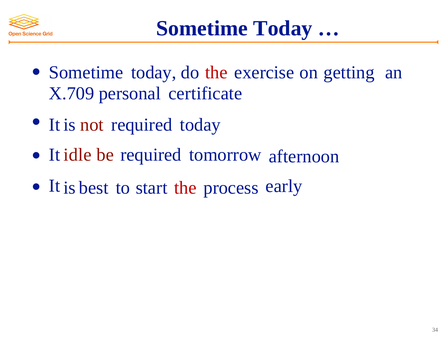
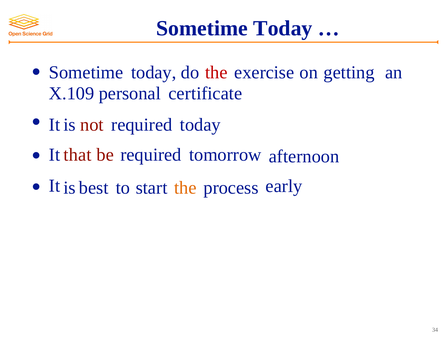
X.709: X.709 -> X.109
idle: idle -> that
the at (185, 188) colour: red -> orange
